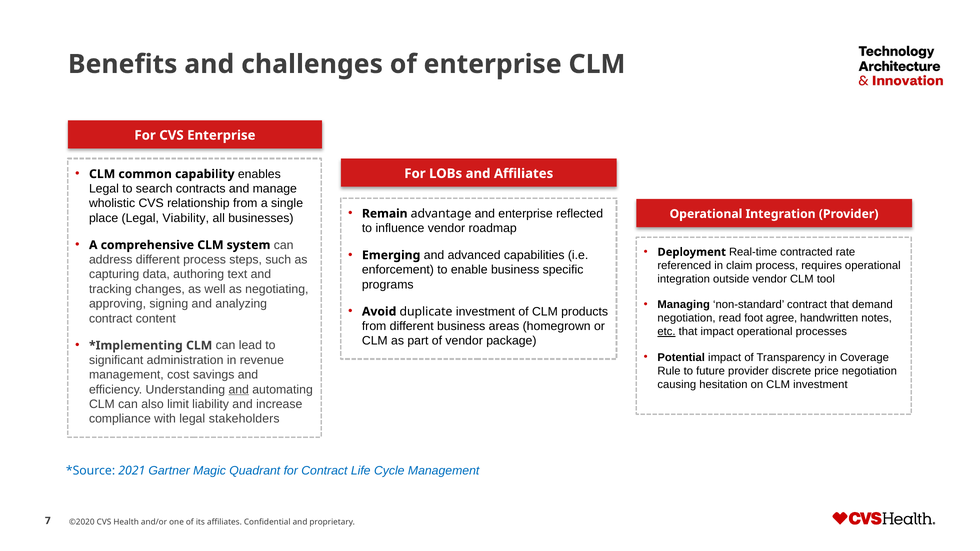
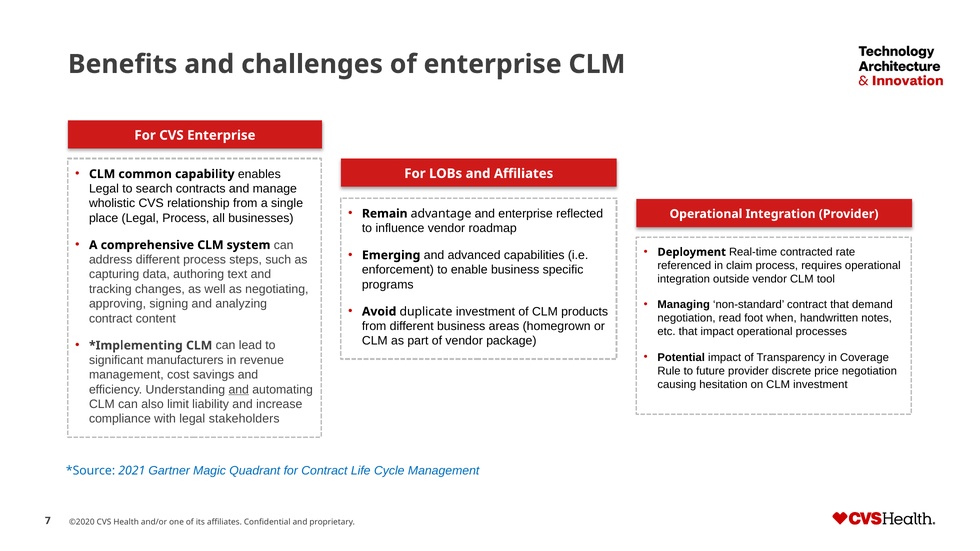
Legal Viability: Viability -> Process
agree: agree -> when
etc underline: present -> none
administration: administration -> manufacturers
